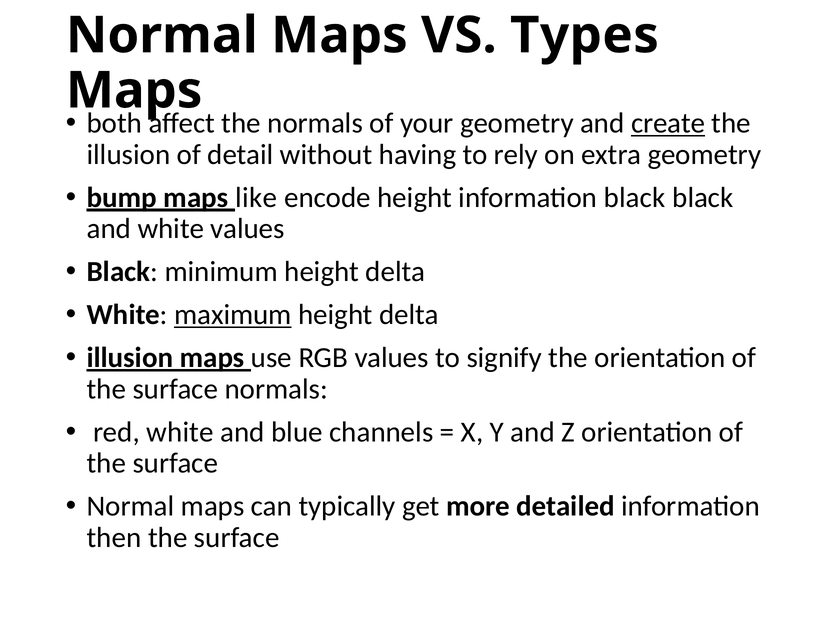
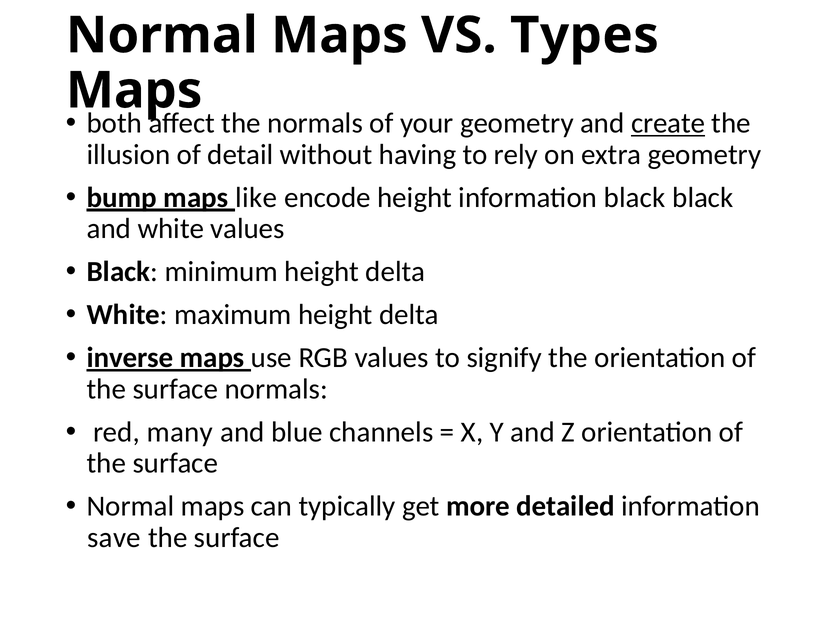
maximum underline: present -> none
illusion at (130, 358): illusion -> inverse
red white: white -> many
then: then -> save
